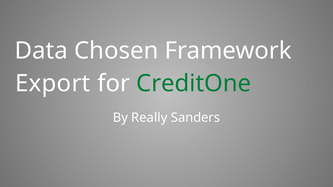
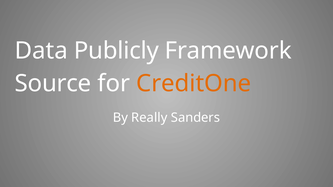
Chosen: Chosen -> Publicly
Export: Export -> Source
CreditOne colour: green -> orange
